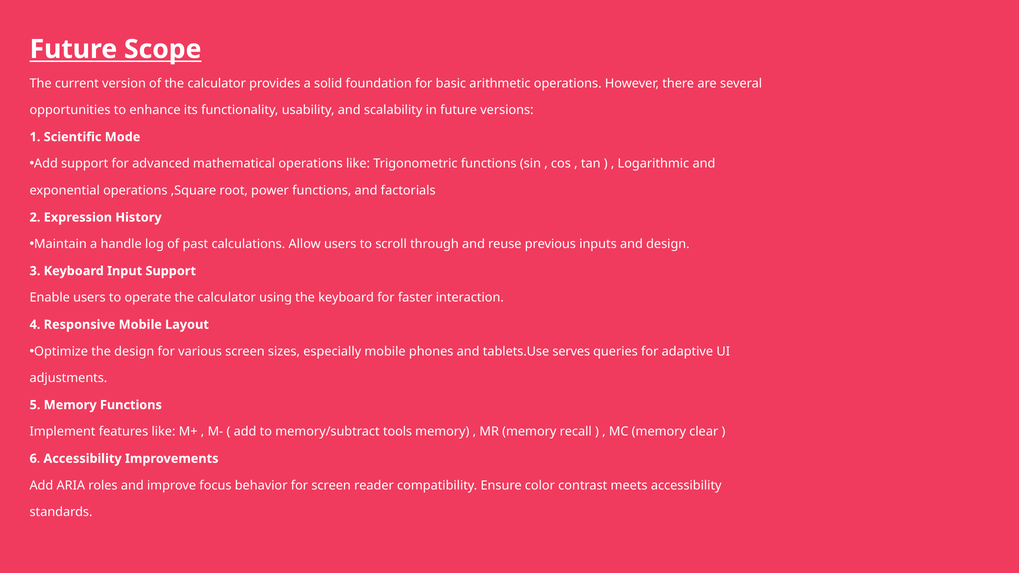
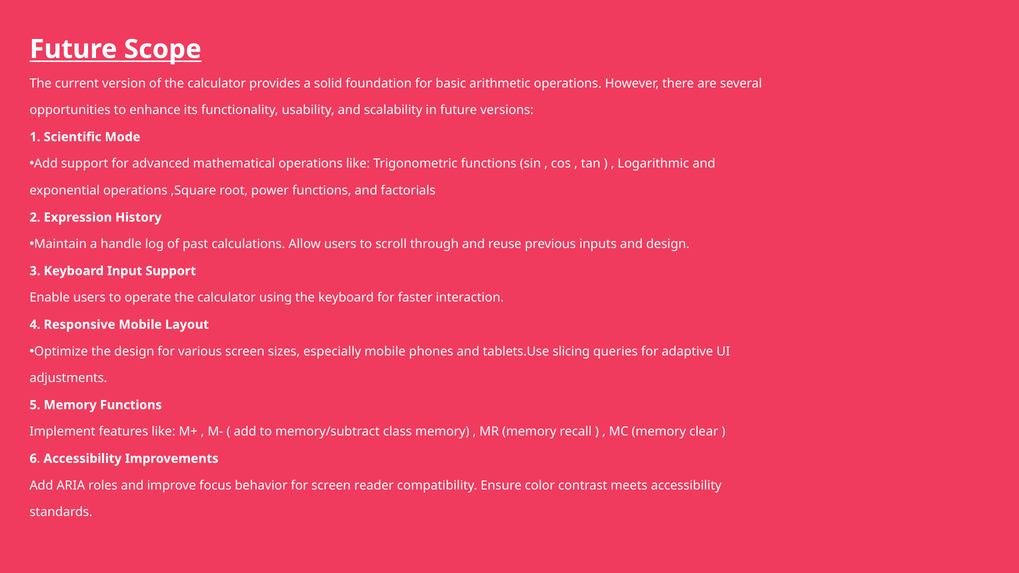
serves: serves -> slicing
tools: tools -> class
